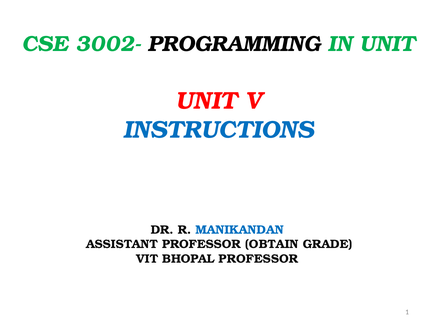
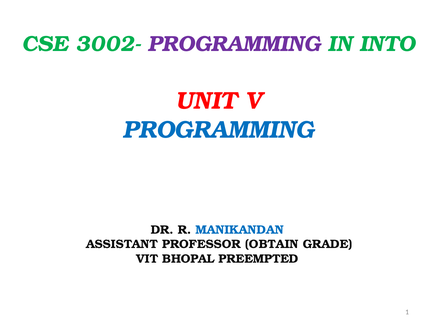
PROGRAMMING at (234, 44) colour: black -> purple
IN UNIT: UNIT -> INTO
INSTRUCTIONS at (218, 130): INSTRUCTIONS -> PROGRAMMING
BHOPAL PROFESSOR: PROFESSOR -> PREEMPTED
